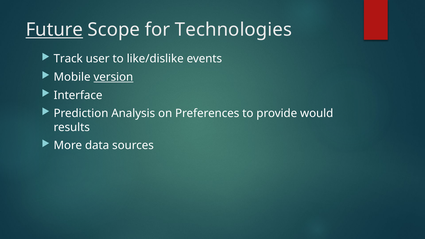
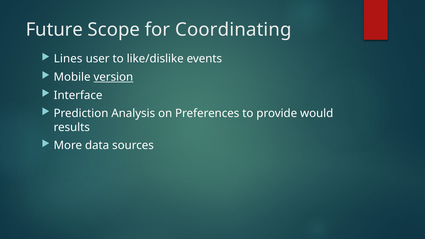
Future underline: present -> none
Technologies: Technologies -> Coordinating
Track: Track -> Lines
